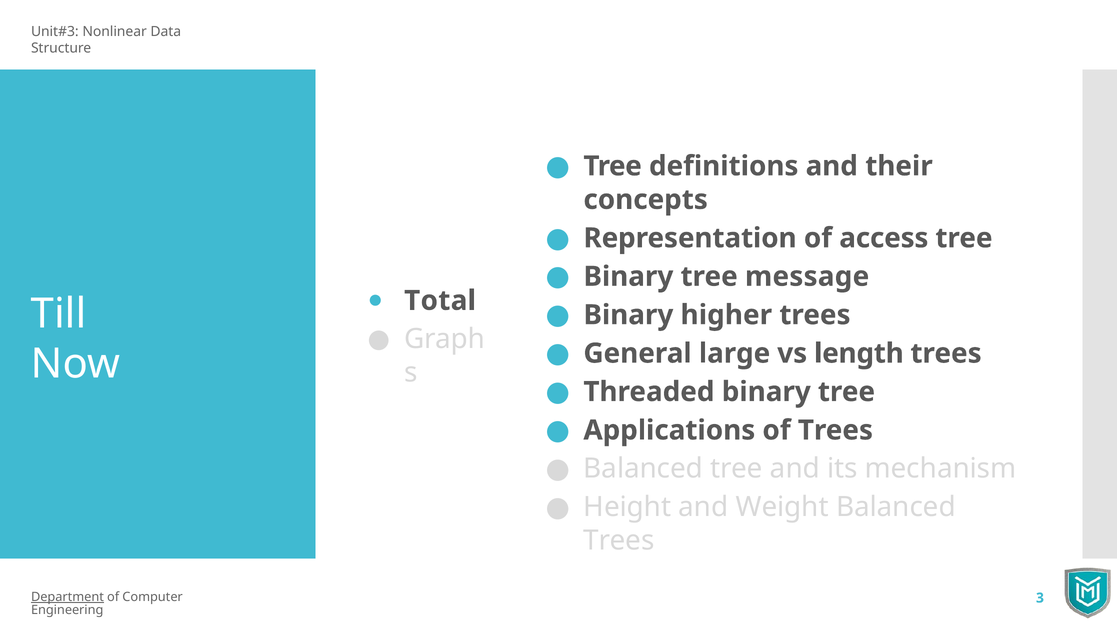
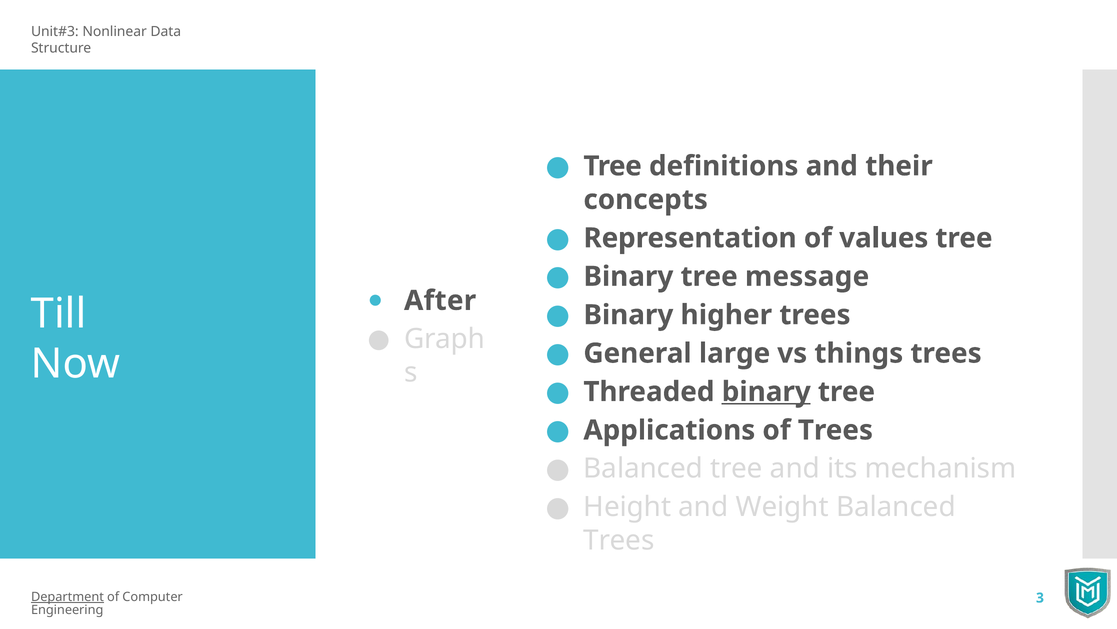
access: access -> values
Total: Total -> After
length: length -> things
binary at (766, 391) underline: none -> present
